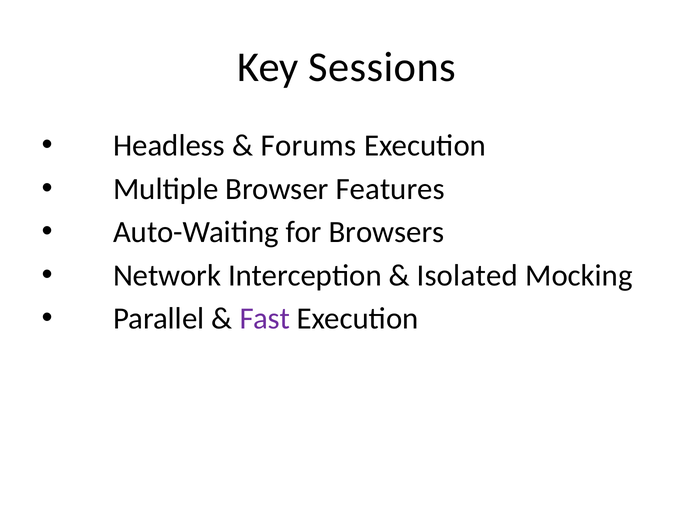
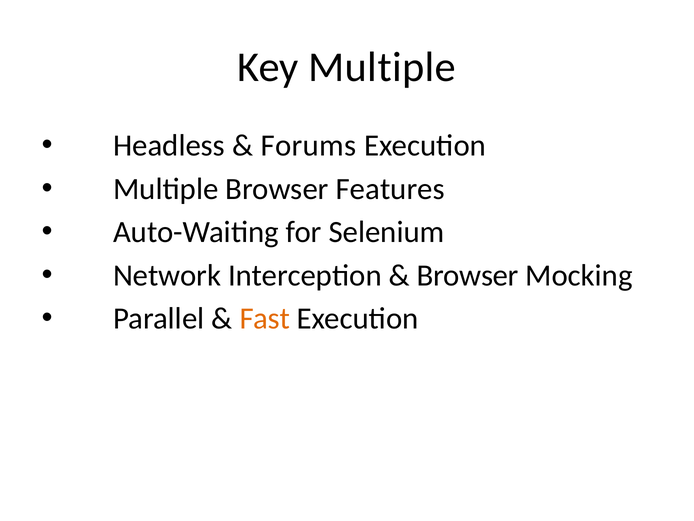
Sessions: Sessions -> Multiple
Browsers: Browsers -> Selenium
Isolated at (467, 275): Isolated -> Browser
Fast colour: purple -> orange
